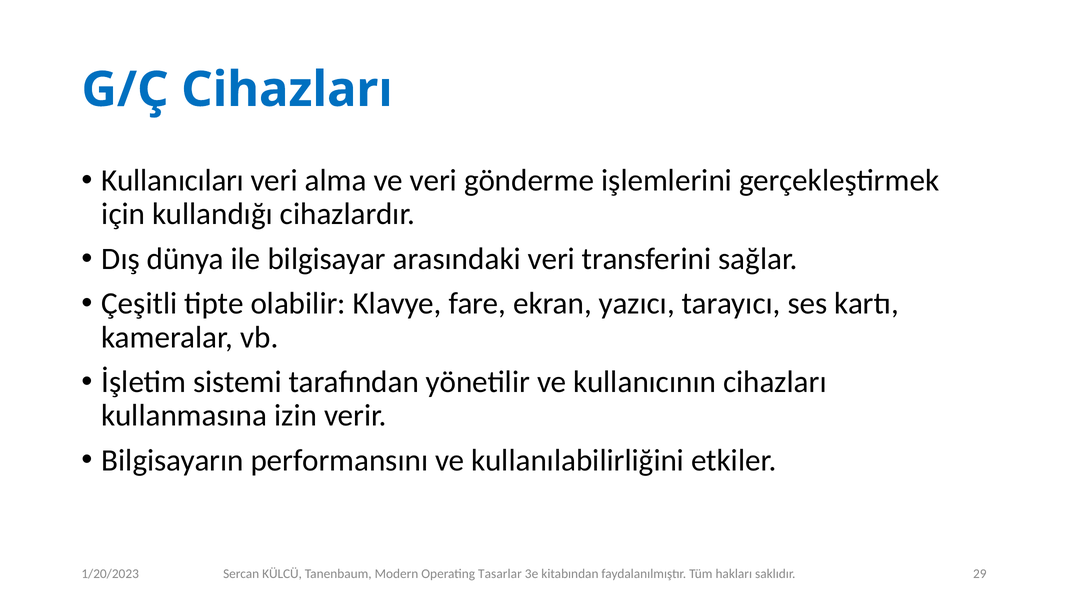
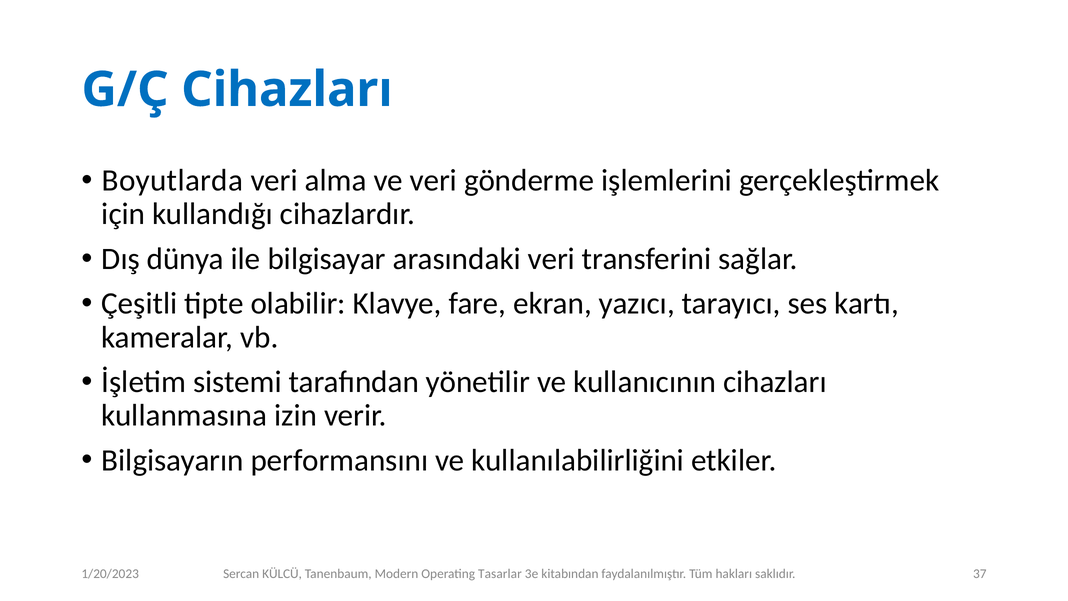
Kullanıcıları: Kullanıcıları -> Boyutlarda
29: 29 -> 37
